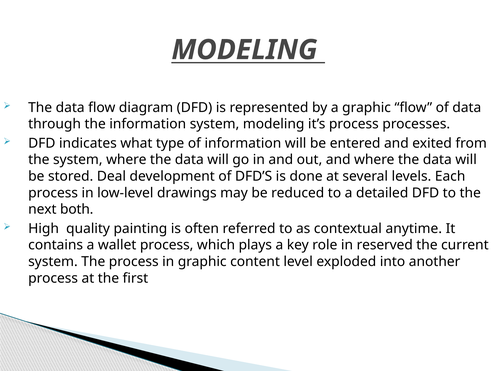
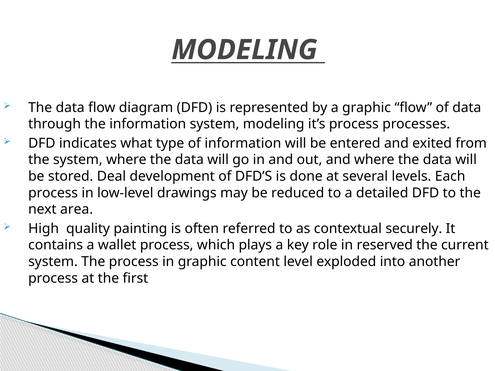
both: both -> area
anytime: anytime -> securely
